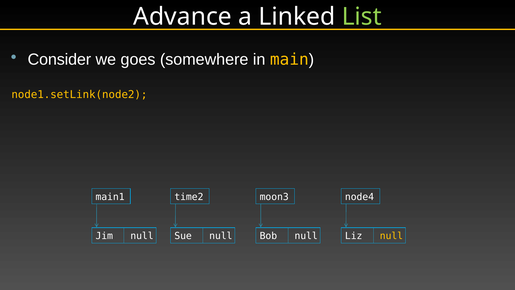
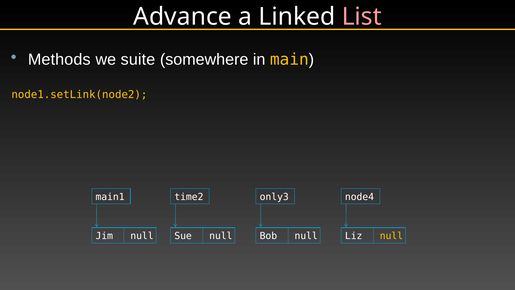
List colour: light green -> pink
Consider: Consider -> Methods
goes: goes -> suite
moon3: moon3 -> only3
